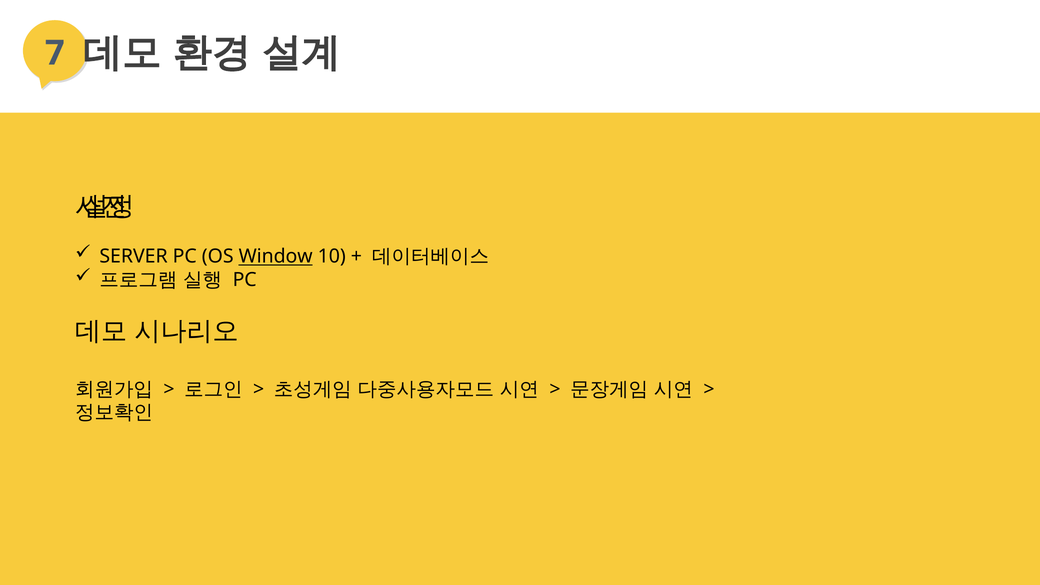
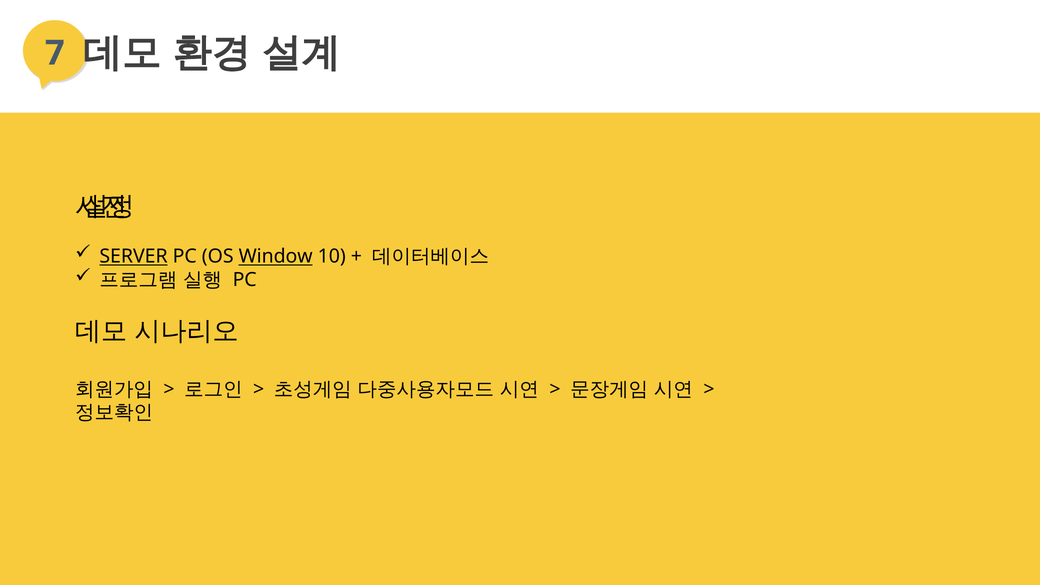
SERVER underline: none -> present
